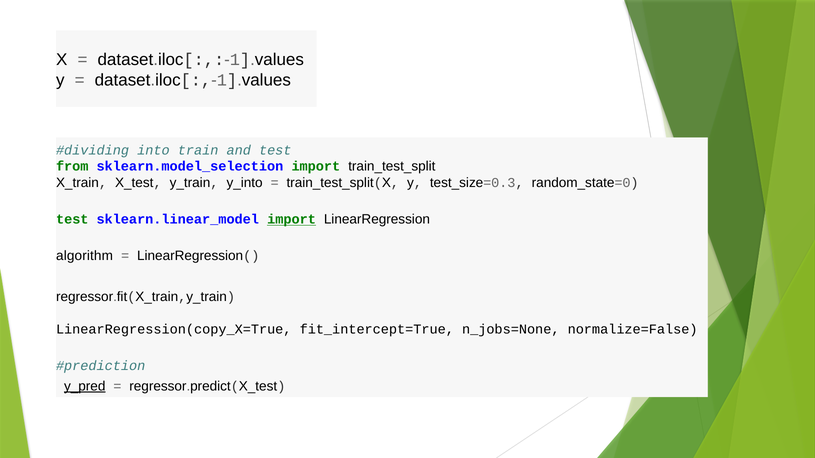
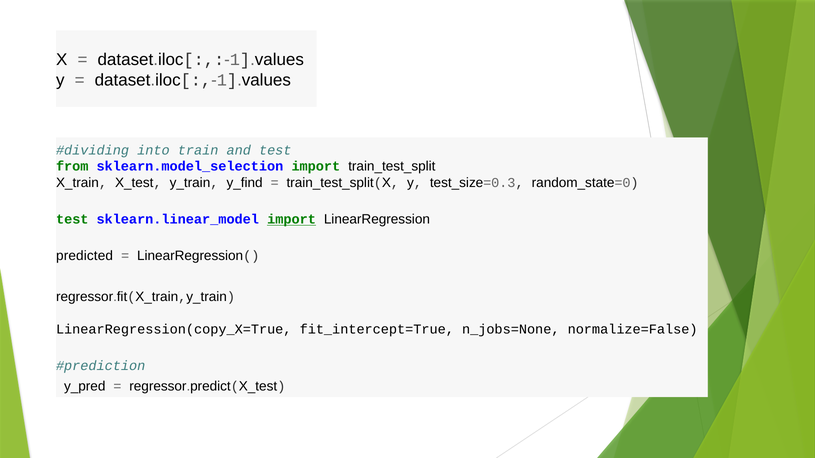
y_into: y_into -> y_find
algorithm: algorithm -> predicted
y_pred underline: present -> none
